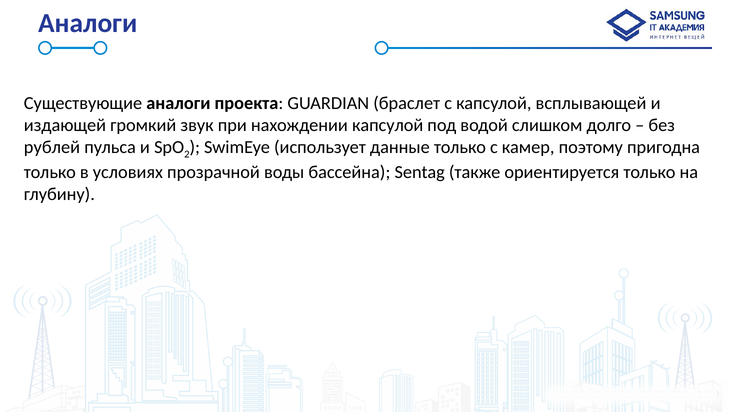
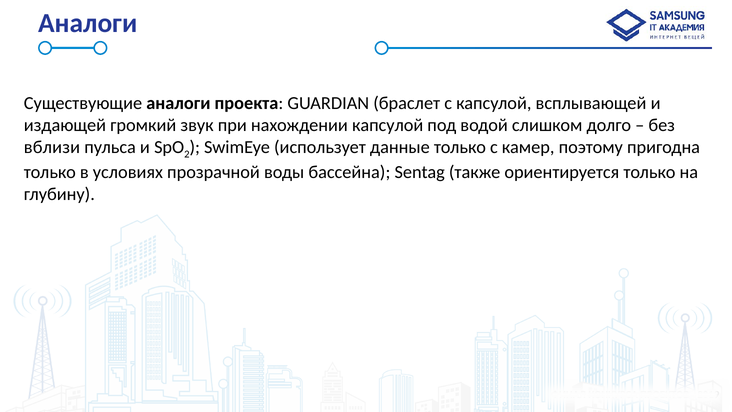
рублей: рублей -> вблизи
